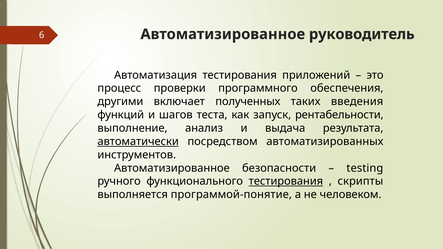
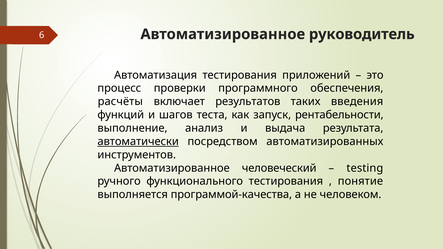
другими: другими -> расчёты
полученных: полученных -> результатов
безопасности: безопасности -> человеческий
тестирования at (286, 181) underline: present -> none
скрипты: скрипты -> понятие
программой-понятие: программой-понятие -> программой-качества
